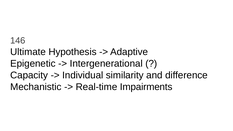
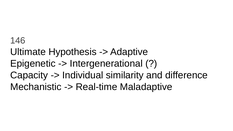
Impairments: Impairments -> Maladaptive
